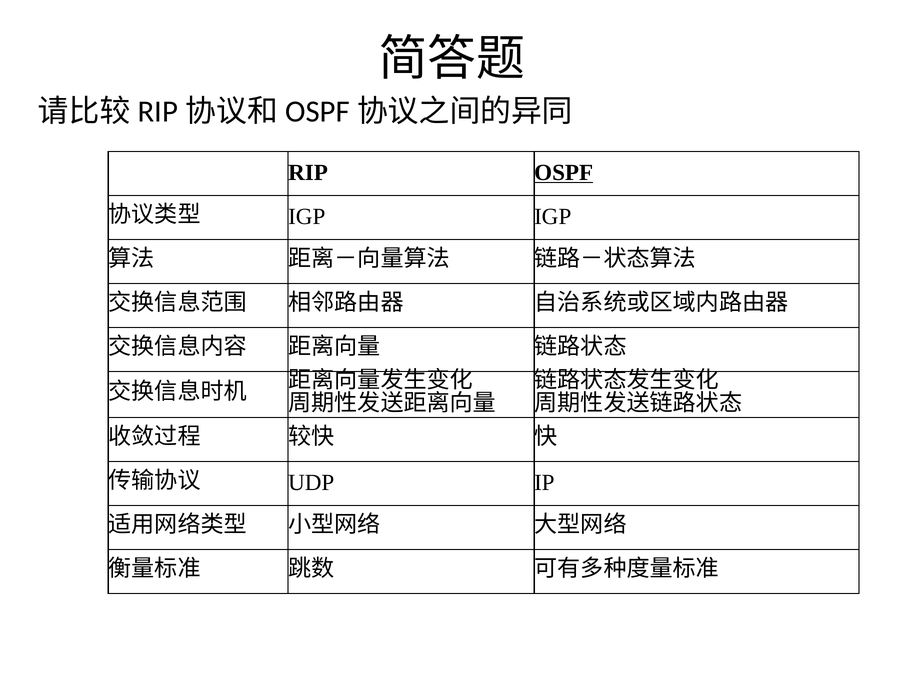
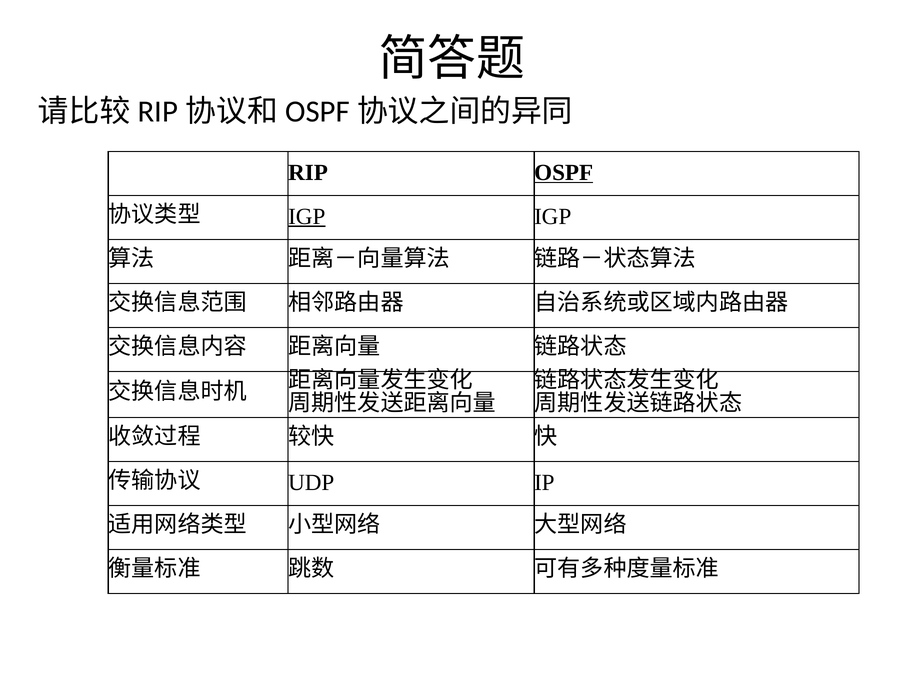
IGP at (307, 216) underline: none -> present
